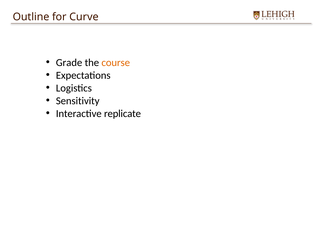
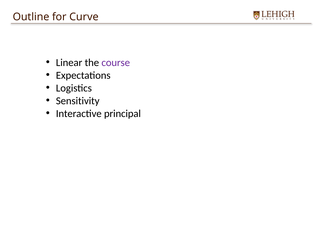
Grade: Grade -> Linear
course colour: orange -> purple
replicate: replicate -> principal
